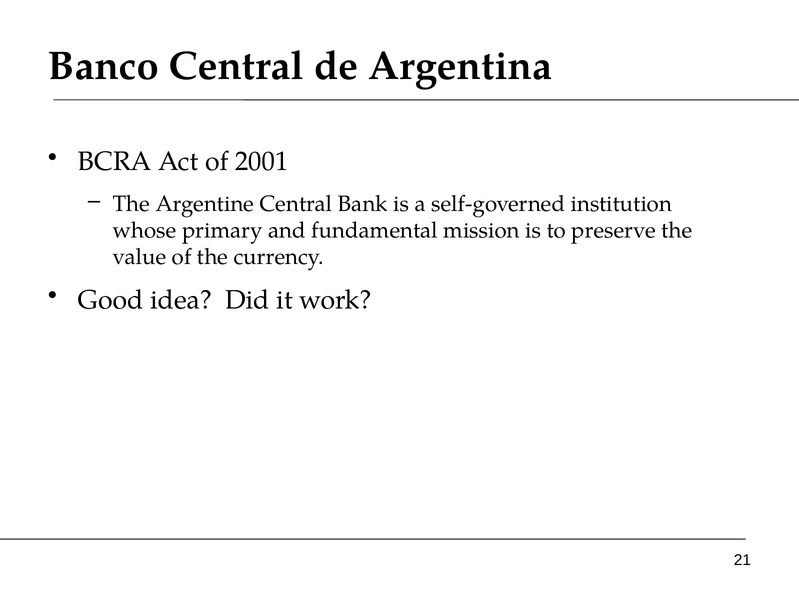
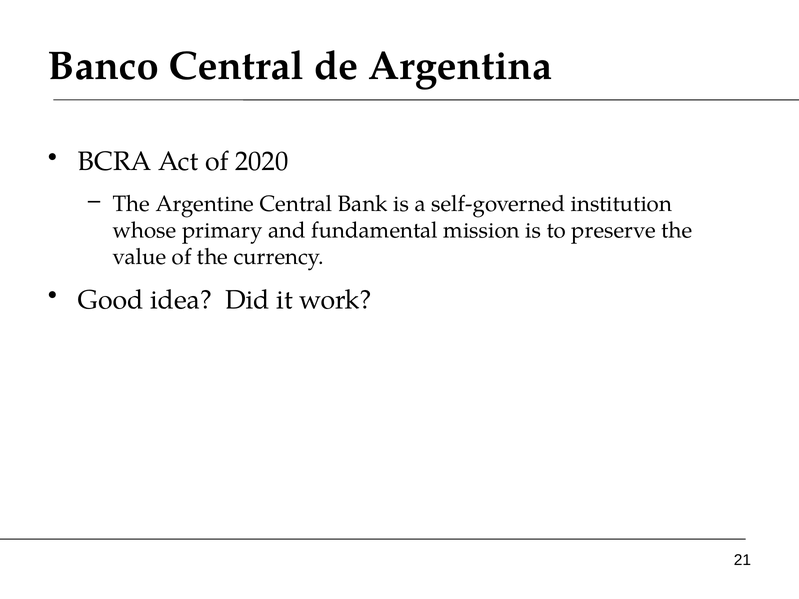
2001: 2001 -> 2020
